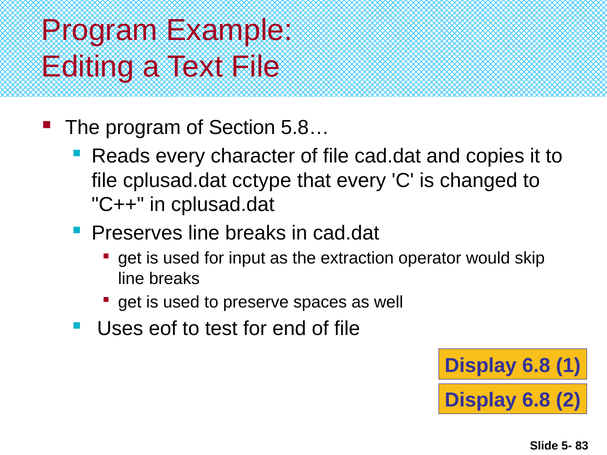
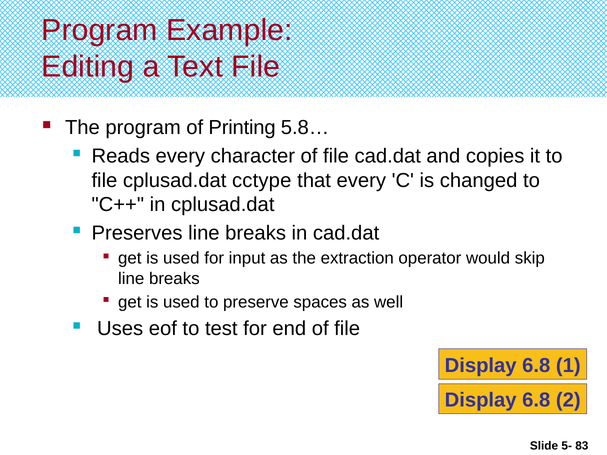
Section: Section -> Printing
